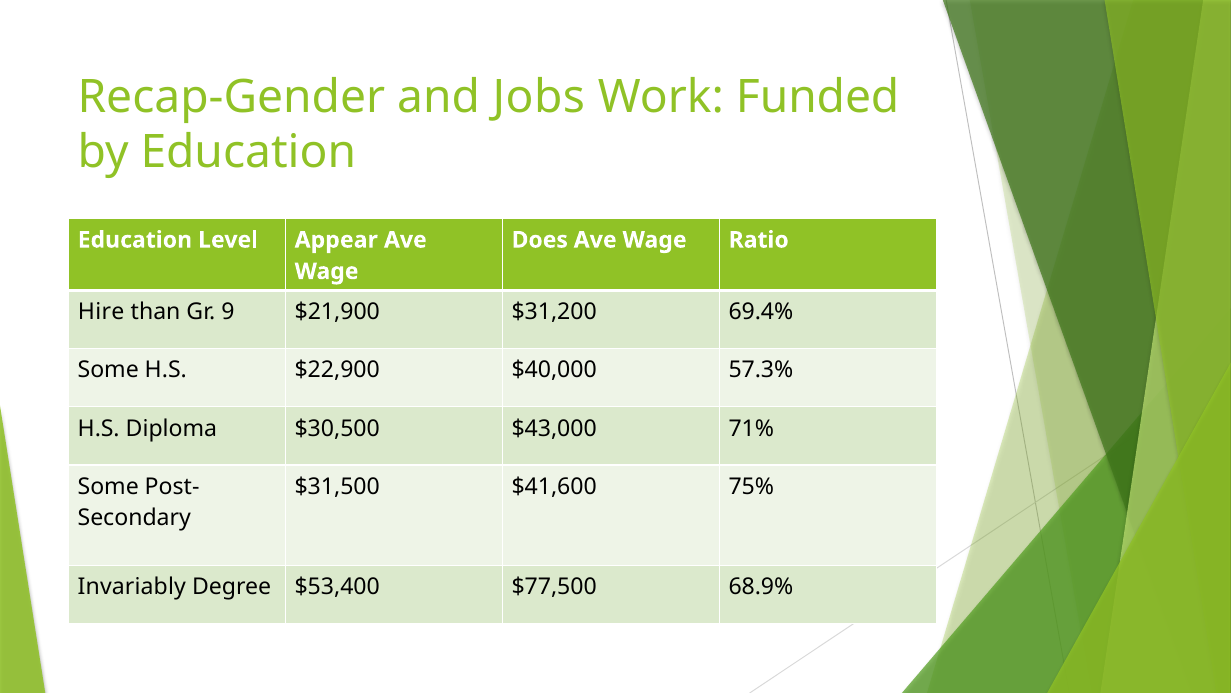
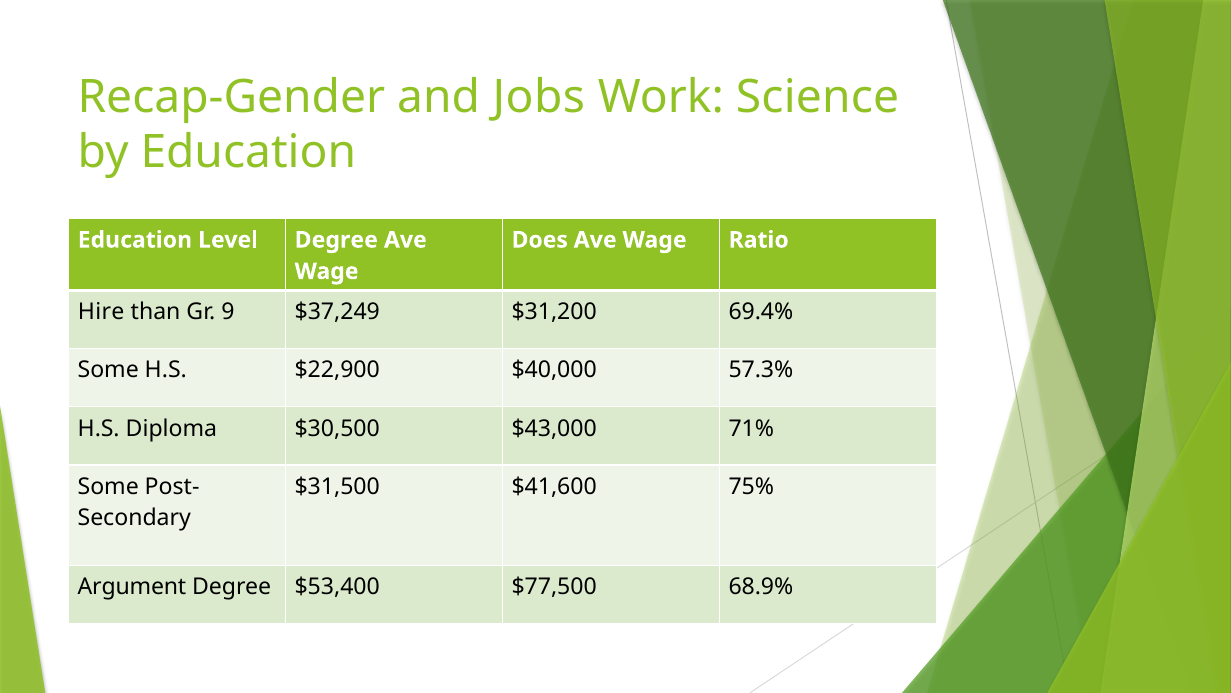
Funded: Funded -> Science
Level Appear: Appear -> Degree
$21,900: $21,900 -> $37,249
Invariably: Invariably -> Argument
